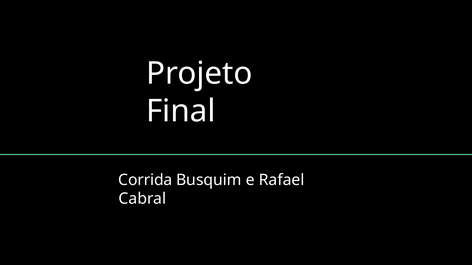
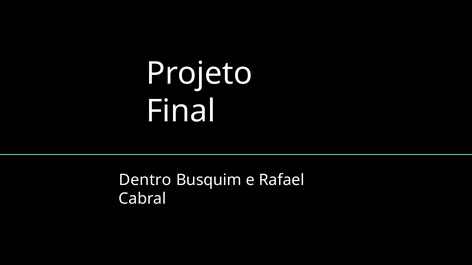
Corrida: Corrida -> Dentro
